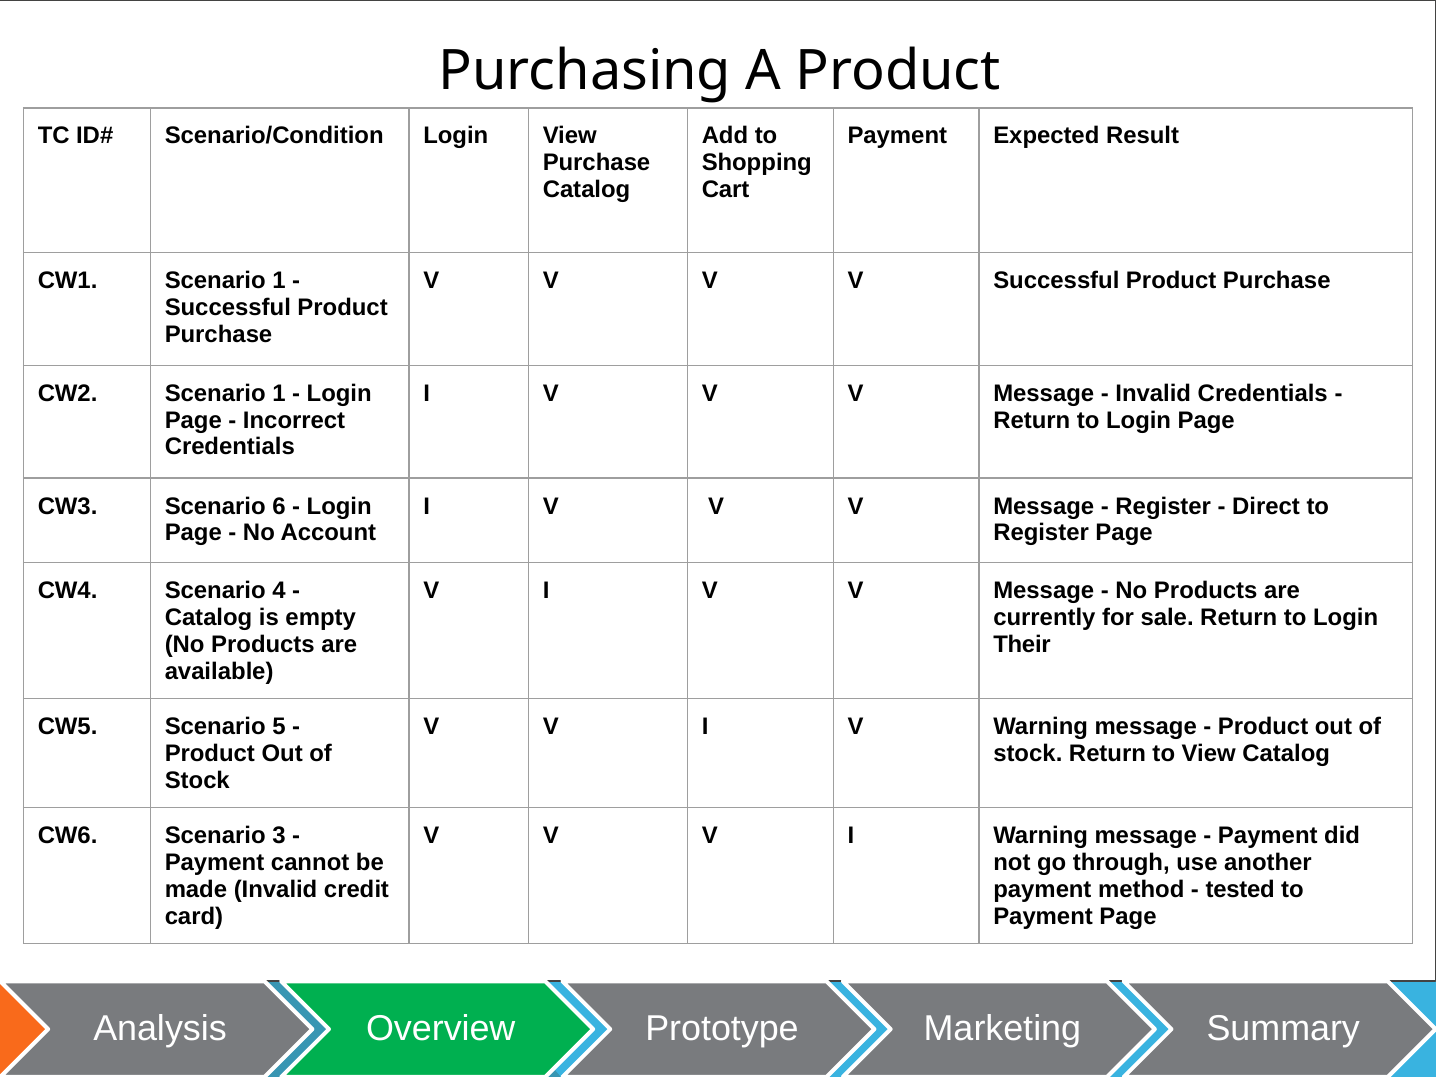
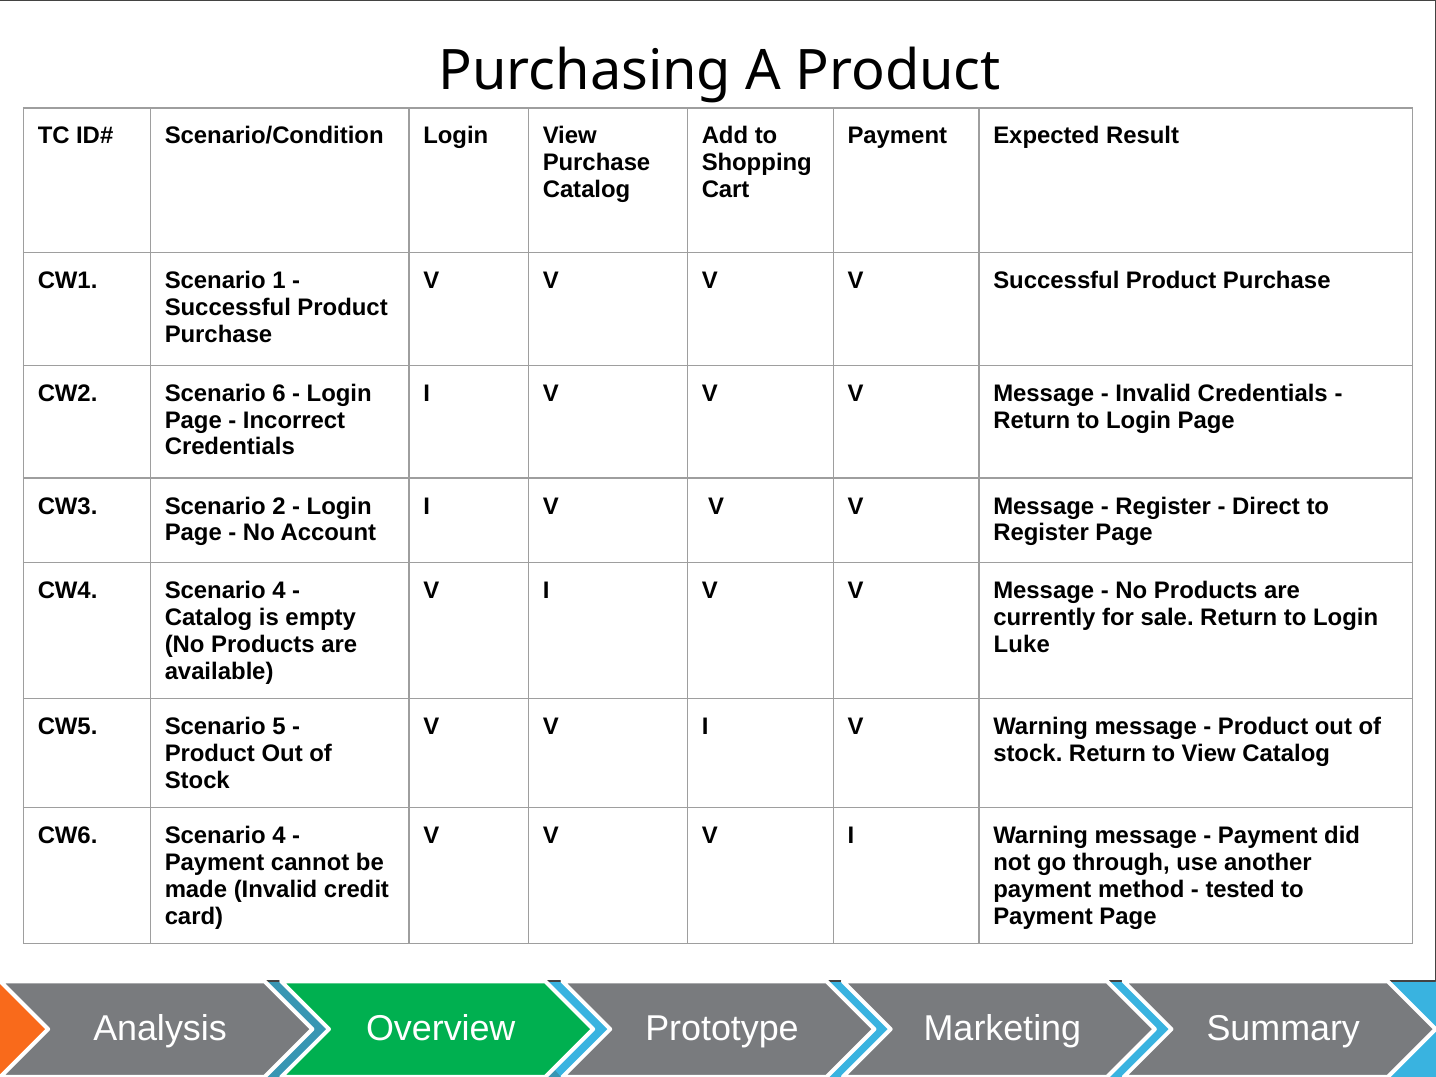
CW2 Scenario 1: 1 -> 6
6: 6 -> 2
Their: Their -> Luke
CW6 Scenario 3: 3 -> 4
